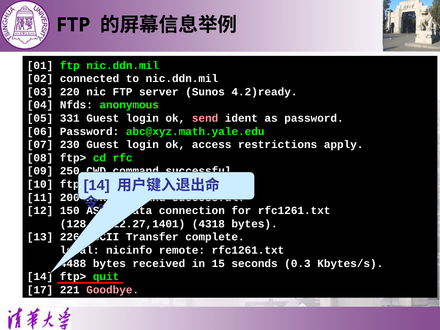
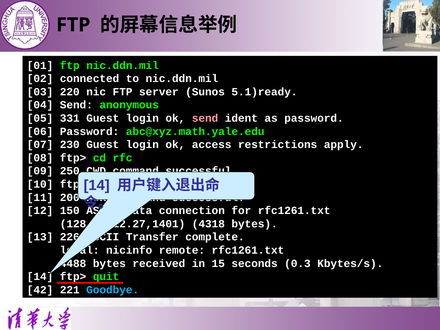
4.2)ready: 4.2)ready -> 5.1)ready
04 Nfds: Nfds -> Send
17: 17 -> 42
Goodbye colour: pink -> light blue
